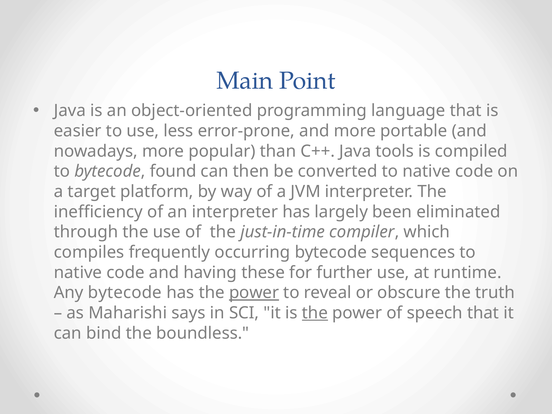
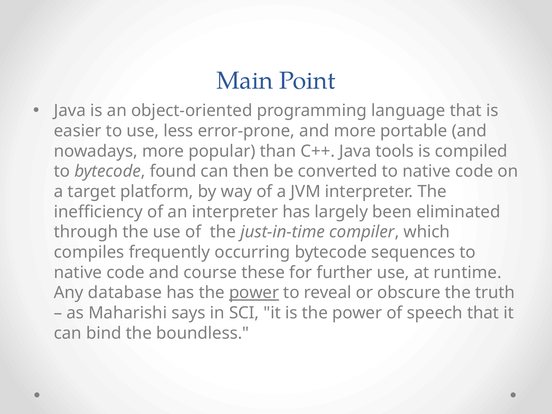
having: having -> course
Any bytecode: bytecode -> database
the at (315, 313) underline: present -> none
